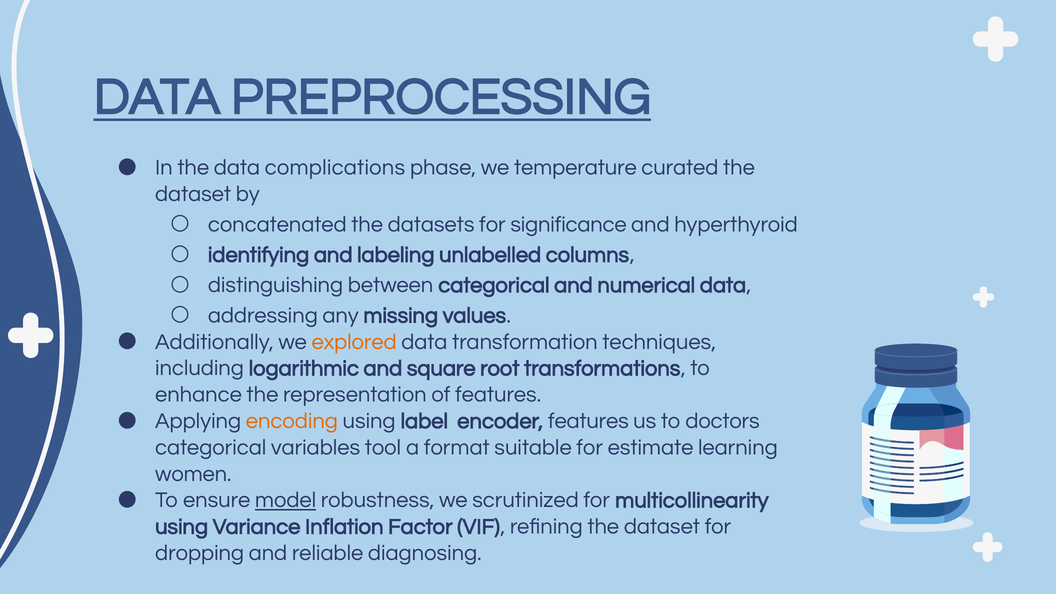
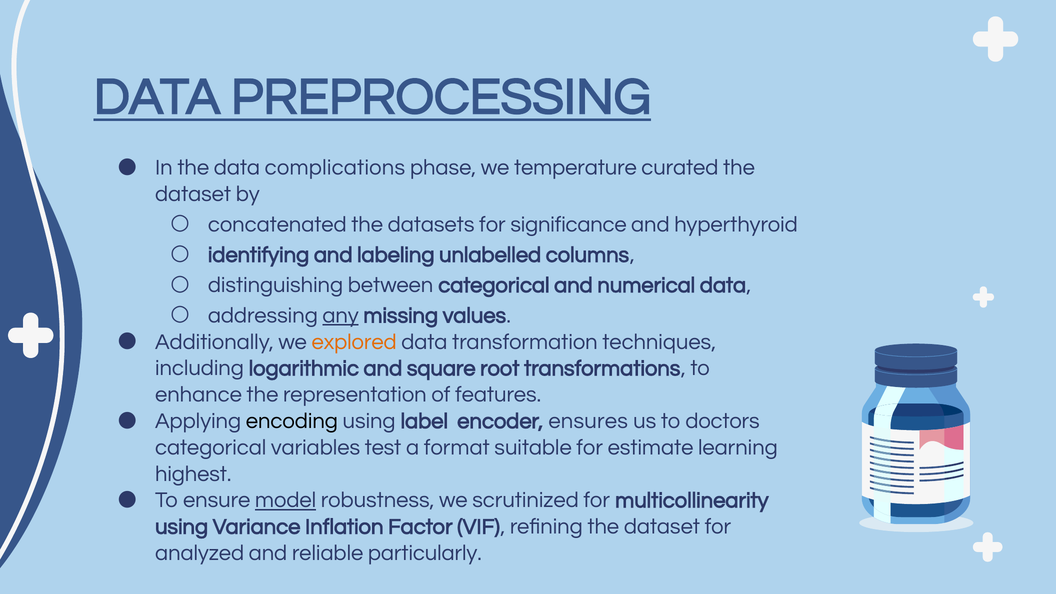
any underline: none -> present
encoding colour: orange -> black
encoder features: features -> ensures
tool: tool -> test
women: women -> highest
dropping: dropping -> analyzed
diagnosing: diagnosing -> particularly
